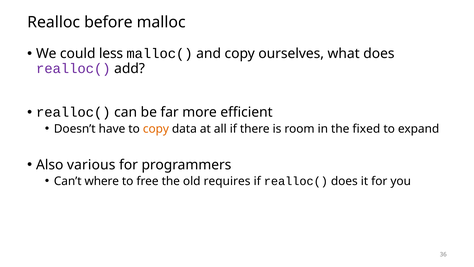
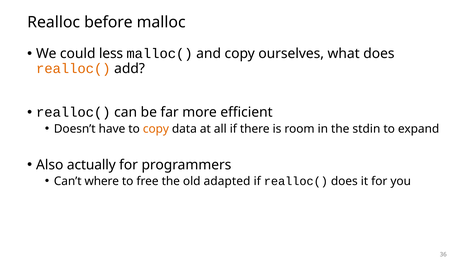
realloc( at (73, 69) colour: purple -> orange
fixed: fixed -> stdin
various: various -> actually
requires: requires -> adapted
